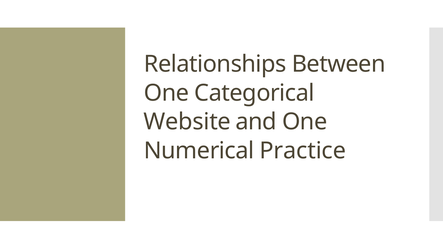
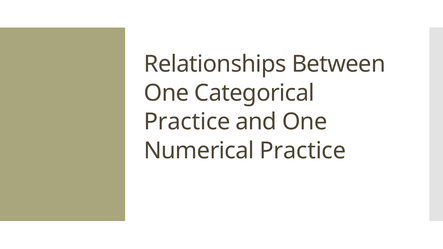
Website at (187, 122): Website -> Practice
